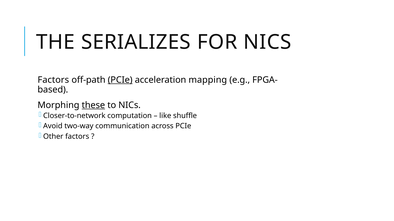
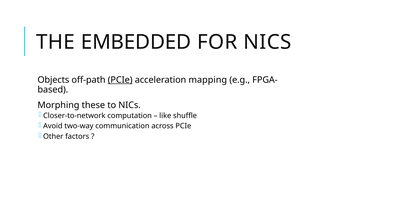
SERIALIZES: SERIALIZES -> EMBEDDED
Factors at (53, 80): Factors -> Objects
these underline: present -> none
